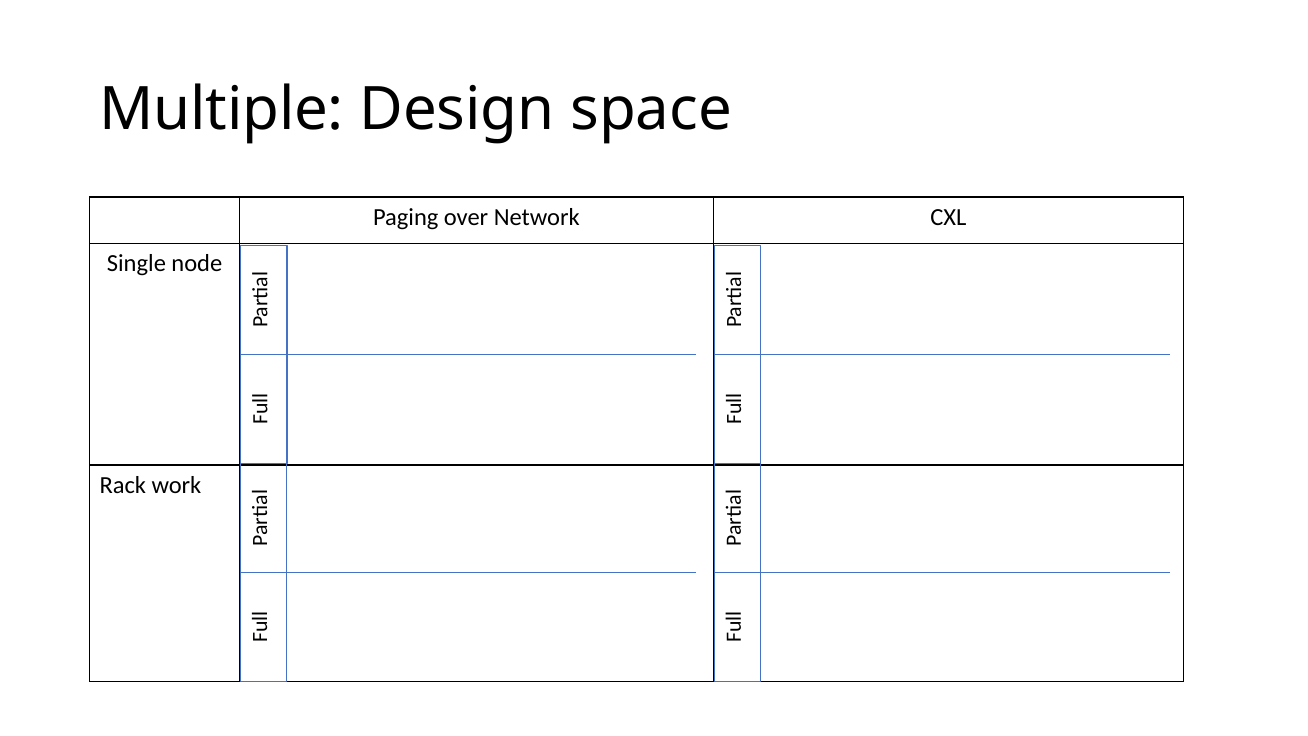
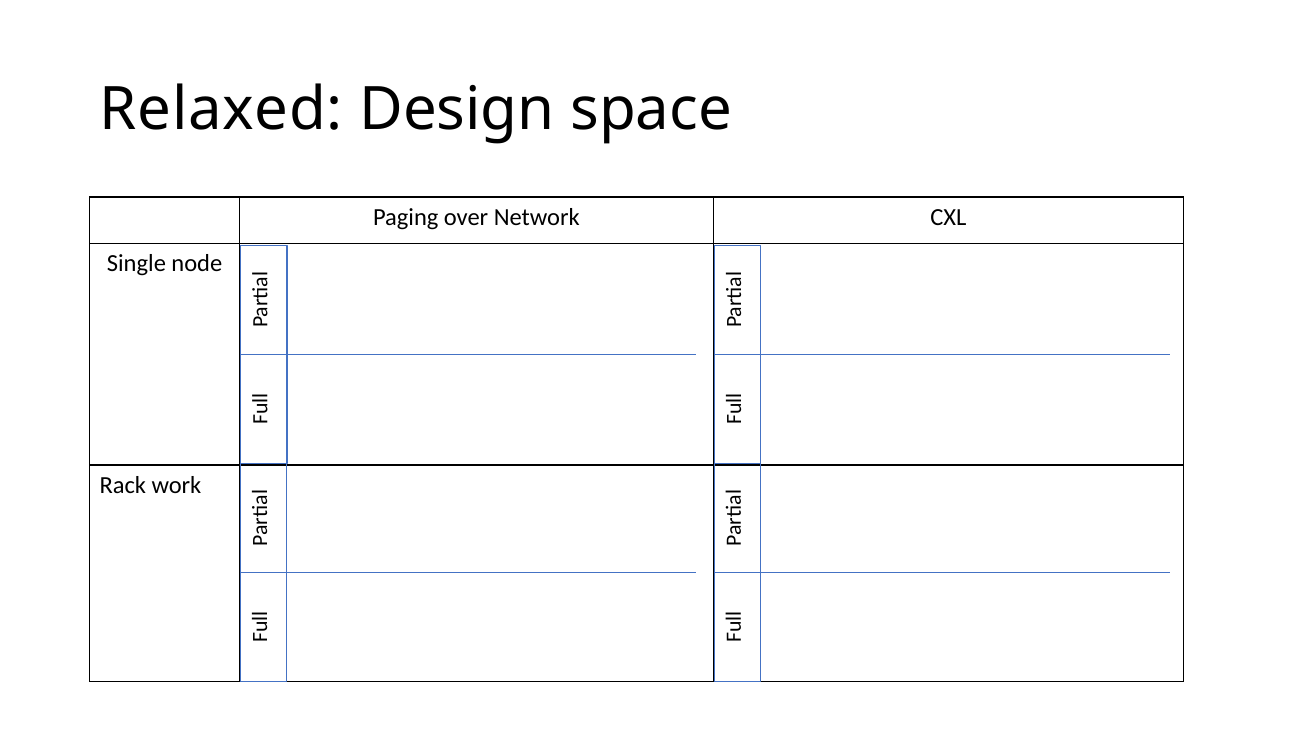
Multiple: Multiple -> Relaxed
